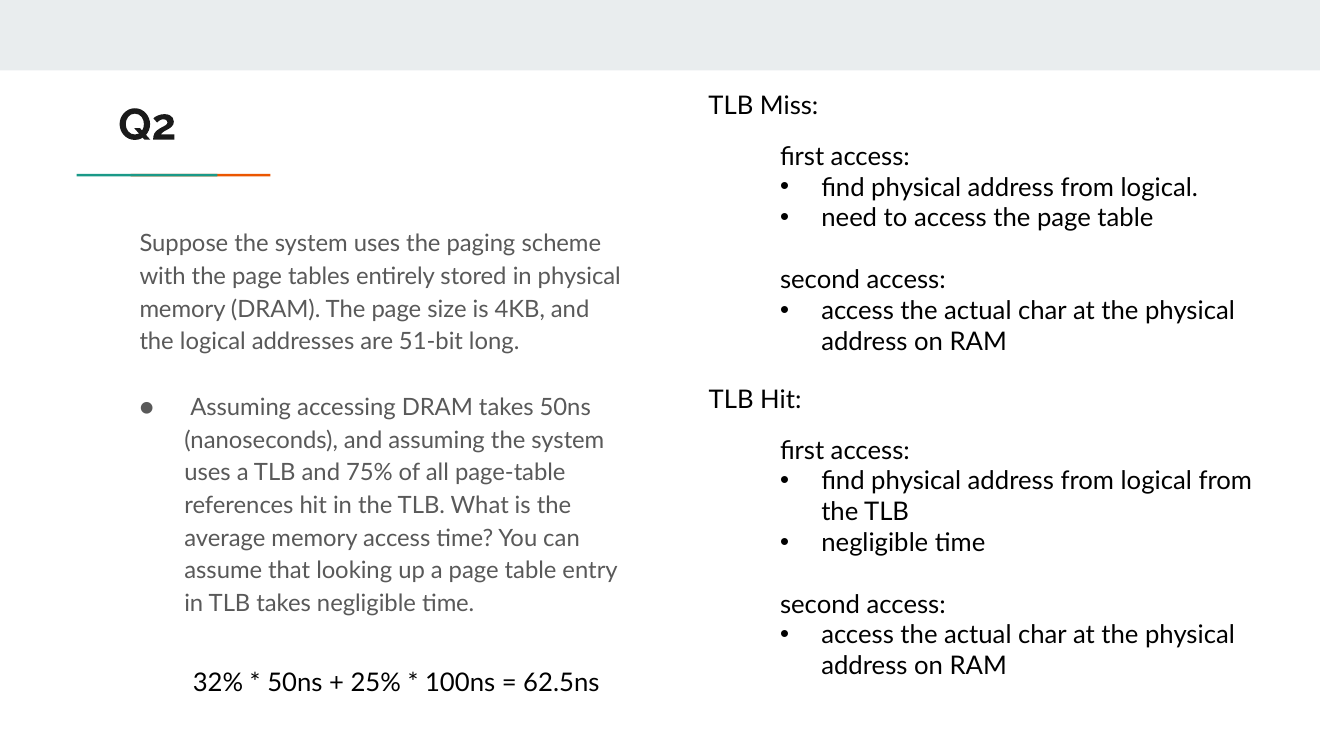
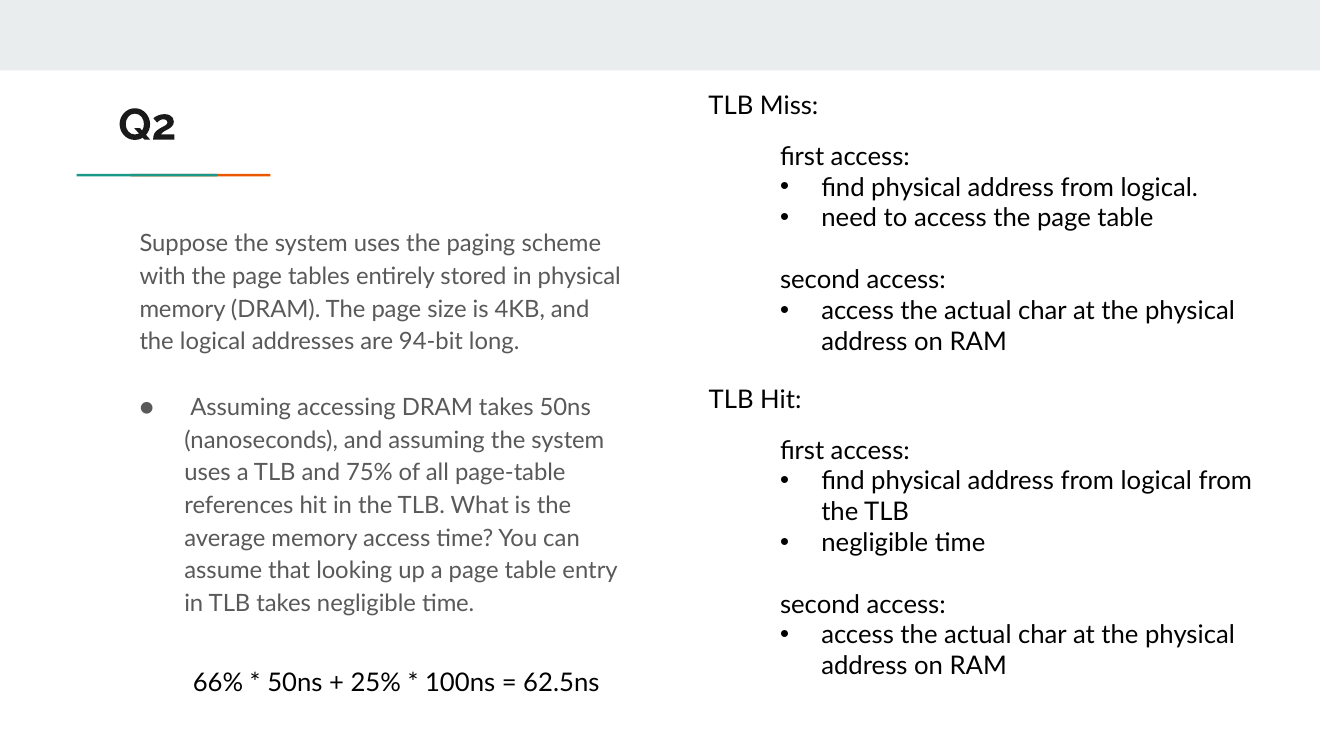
51-bit: 51-bit -> 94-bit
32%: 32% -> 66%
